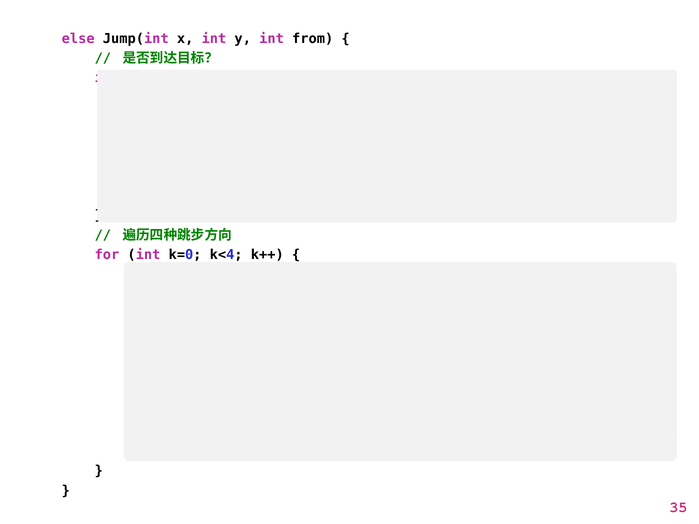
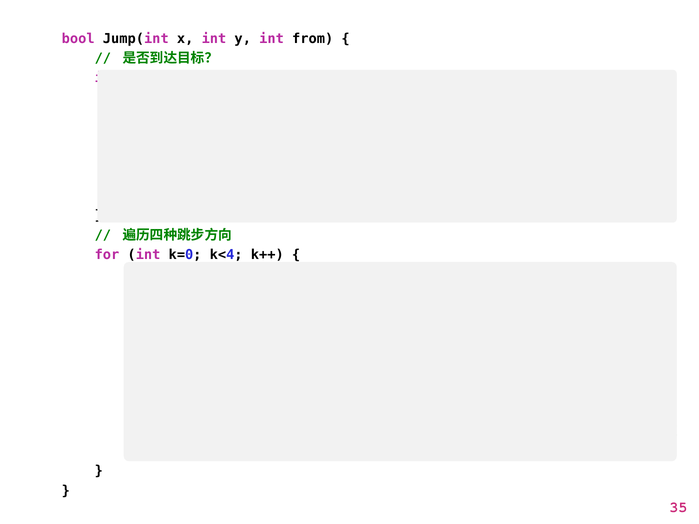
else: else -> bool
